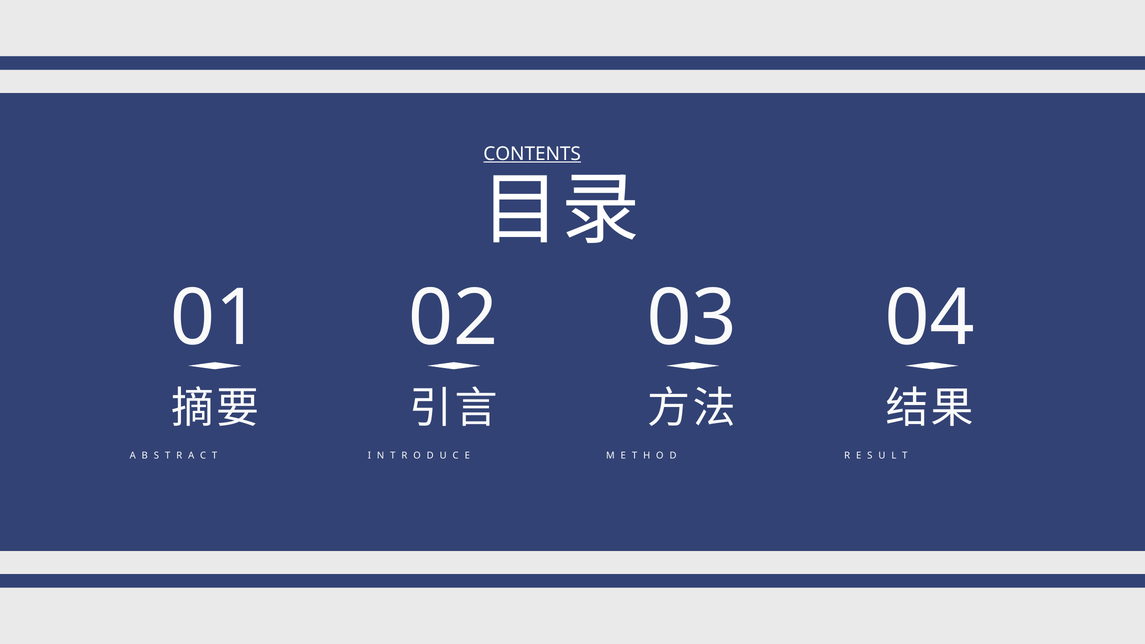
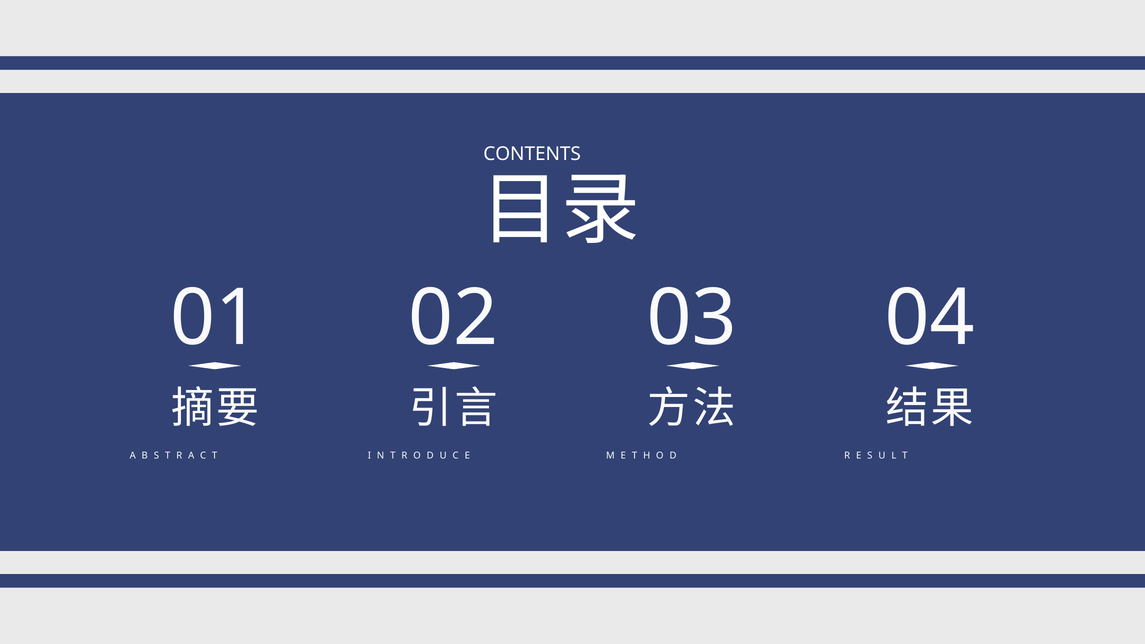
CONTENTS underline: present -> none
